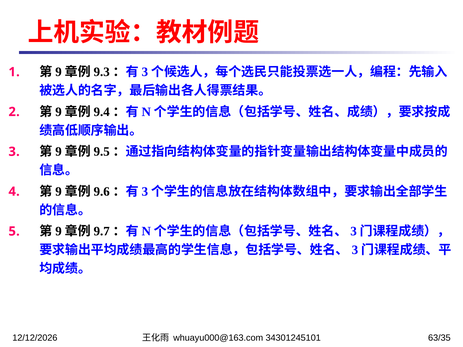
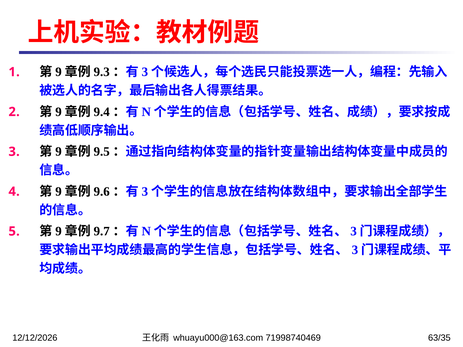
34301245101: 34301245101 -> 71998740469
